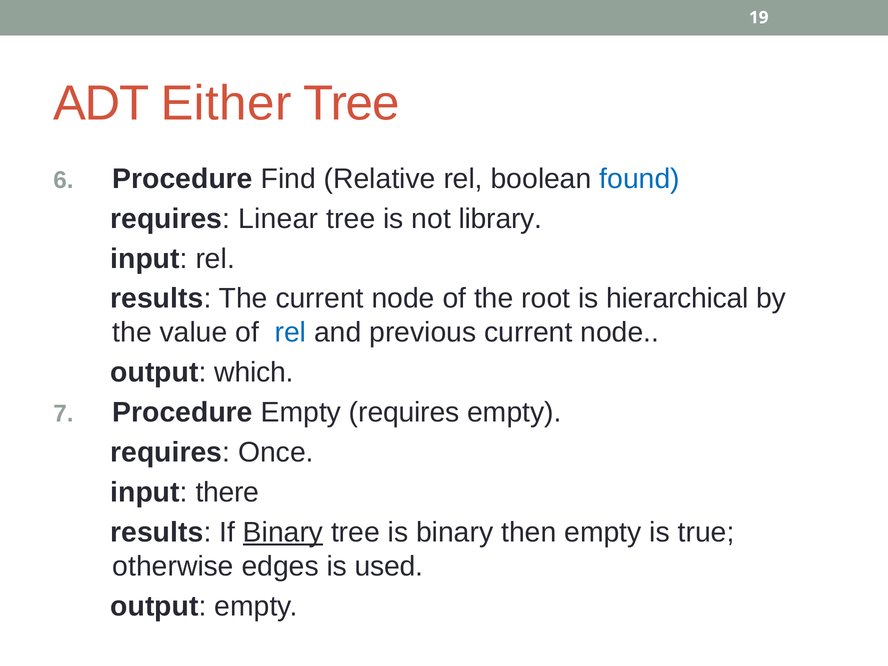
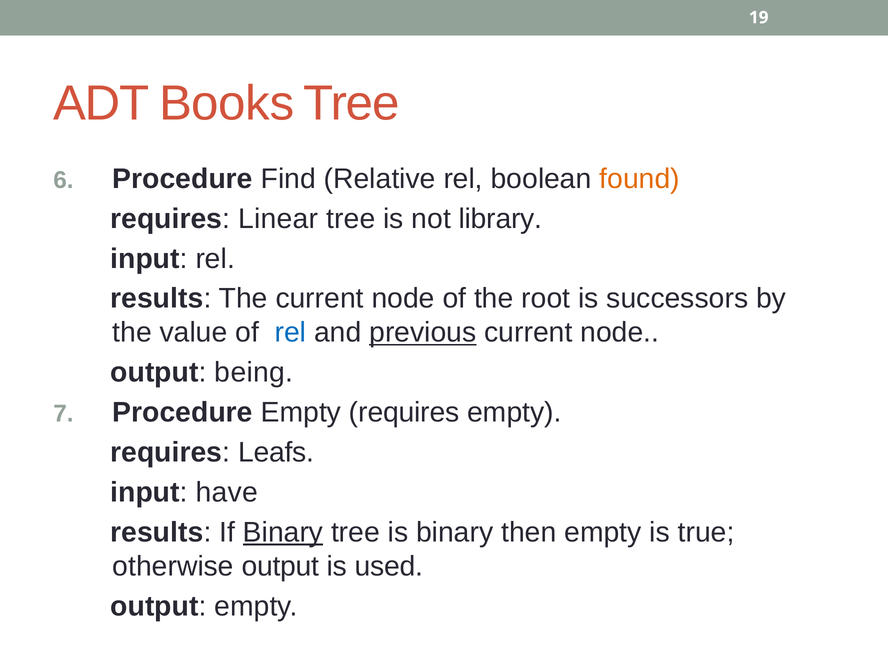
Either: Either -> Books
found colour: blue -> orange
hierarchical: hierarchical -> successors
previous underline: none -> present
which: which -> being
Once: Once -> Leafs
there: there -> have
otherwise edges: edges -> output
